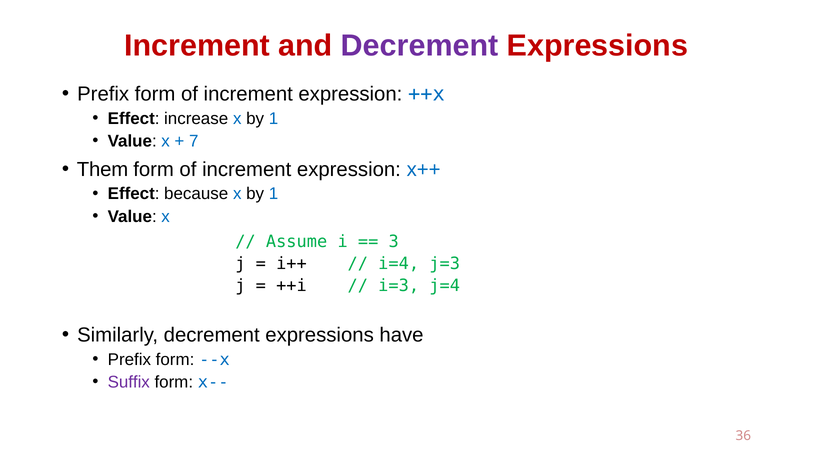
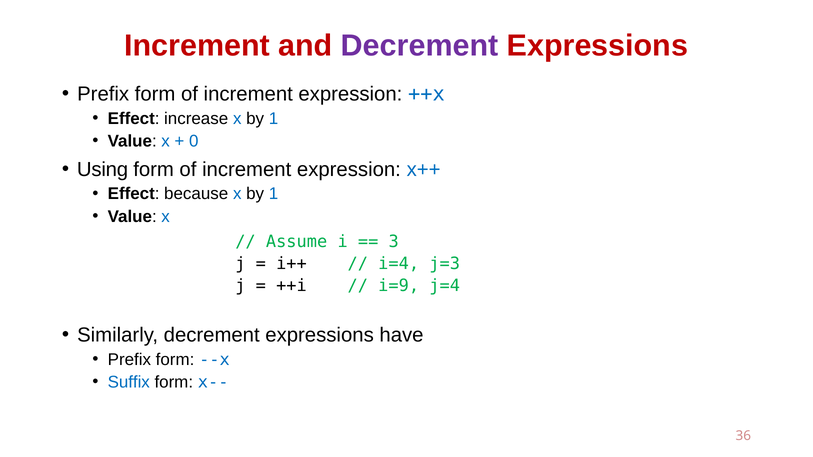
7: 7 -> 0
Them: Them -> Using
i=3: i=3 -> i=9
Suffix colour: purple -> blue
